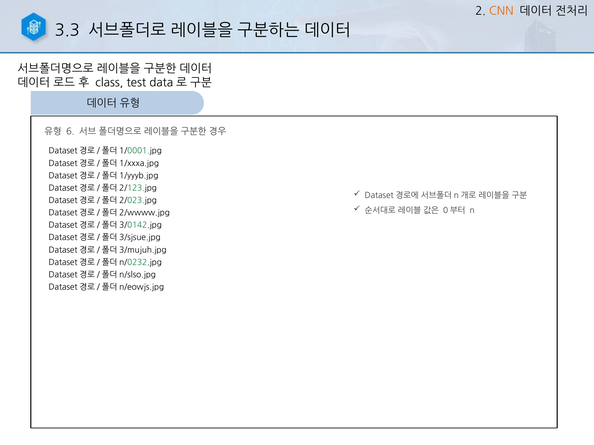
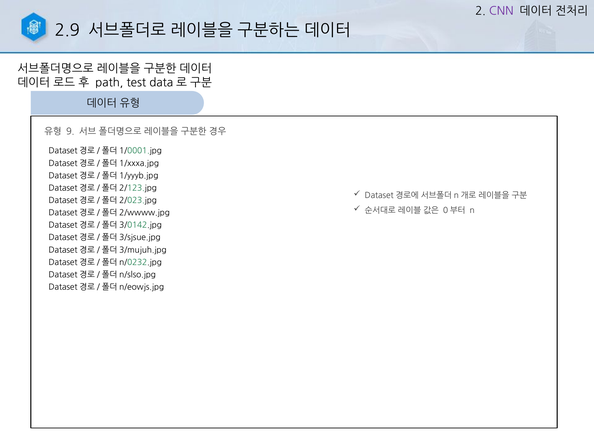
CNN colour: orange -> purple
3.3: 3.3 -> 2.9
class: class -> path
6: 6 -> 9
